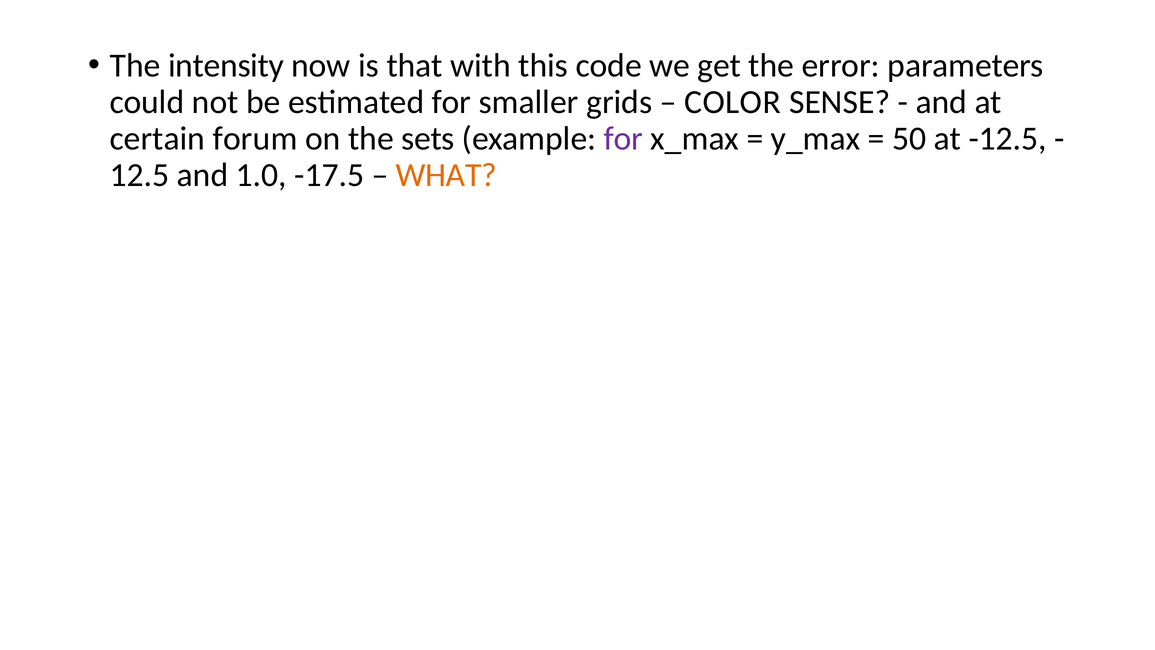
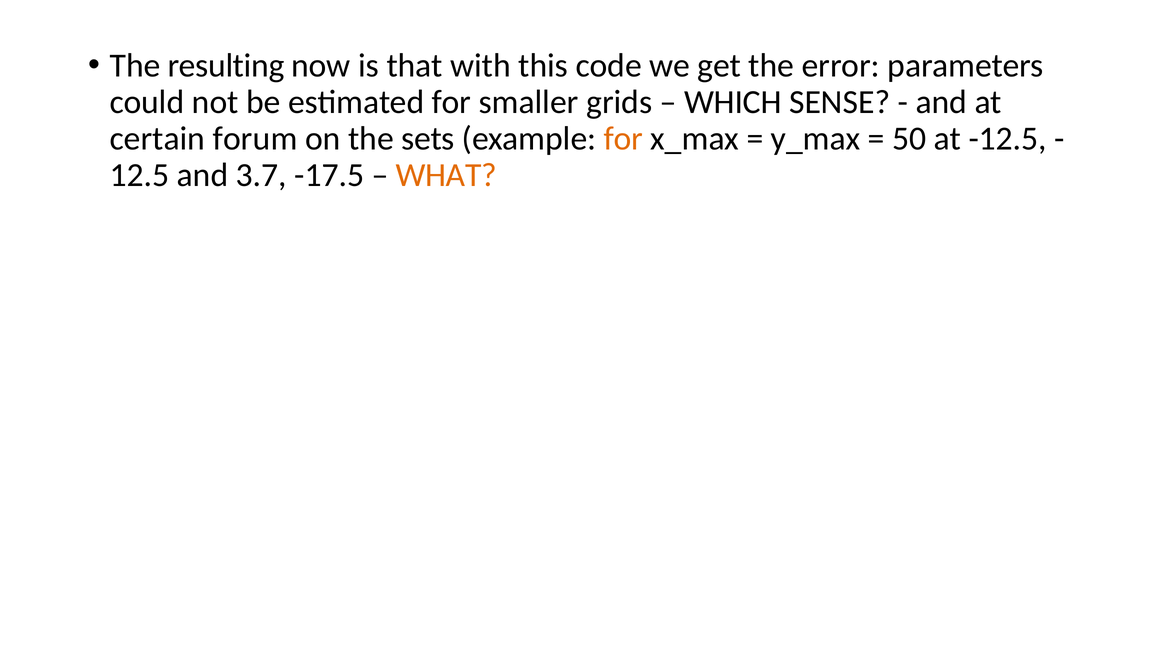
intensity: intensity -> resulting
COLOR: COLOR -> WHICH
for at (623, 138) colour: purple -> orange
1.0: 1.0 -> 3.7
